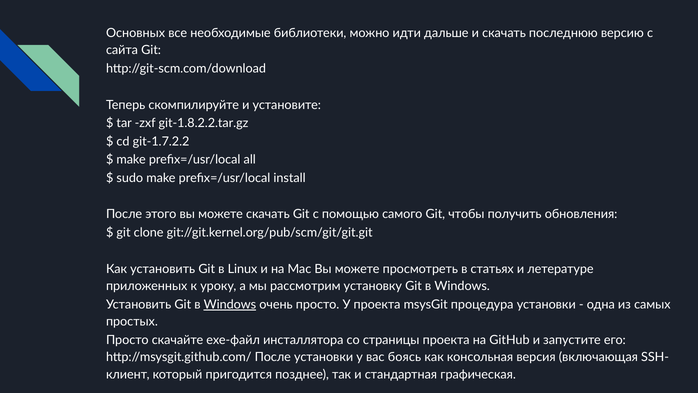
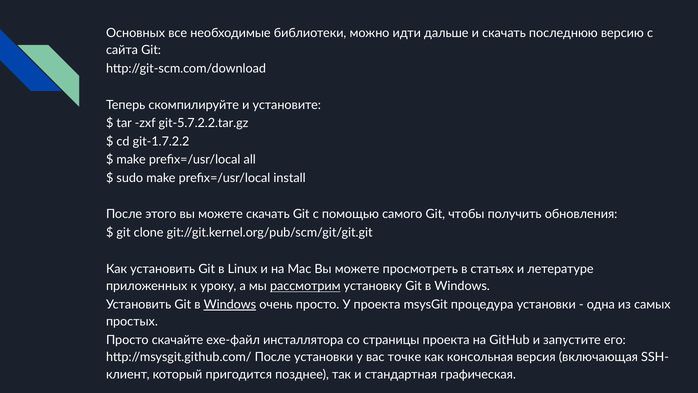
git-1.8.2.2.tar.gz: git-1.8.2.2.tar.gz -> git-5.7.2.2.tar.gz
рассмотрим underline: none -> present
боясь: боясь -> точке
